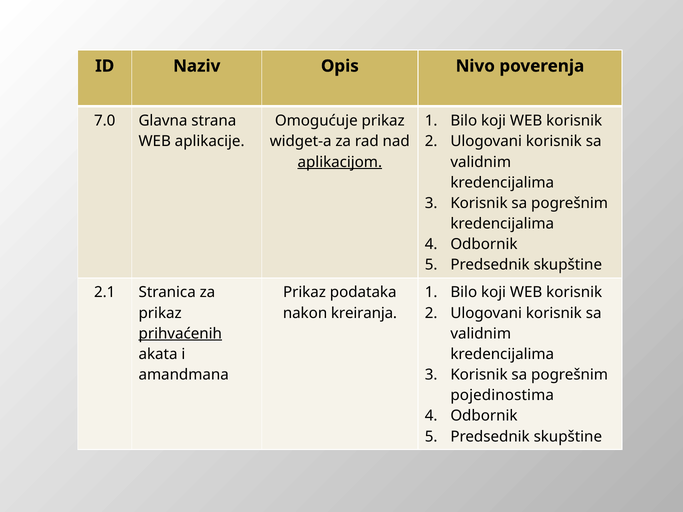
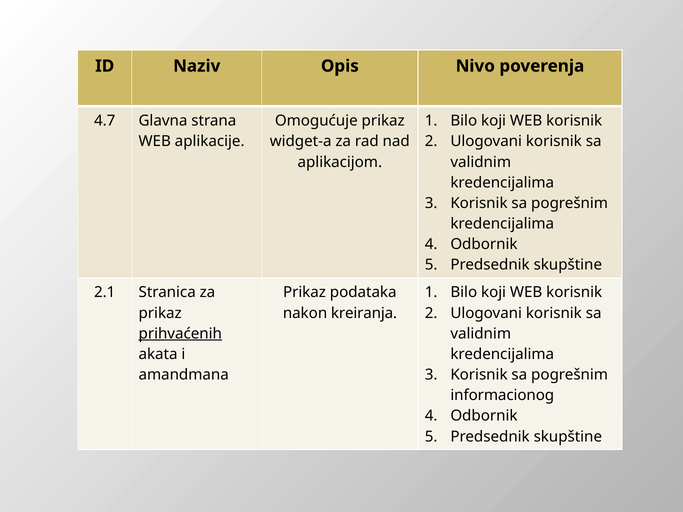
7.0: 7.0 -> 4.7
aplikacijom underline: present -> none
pojedinostima: pojedinostima -> informacionog
